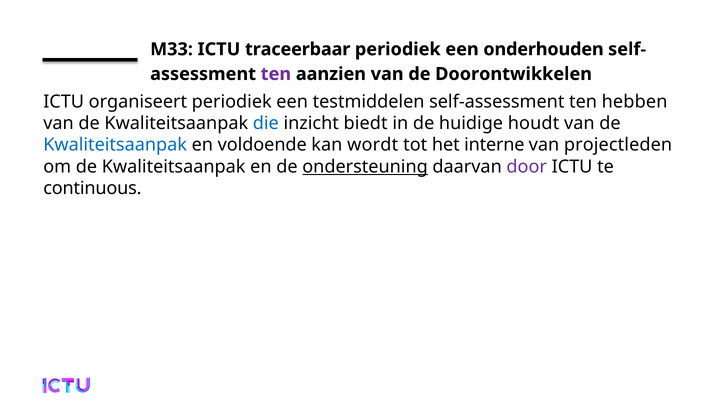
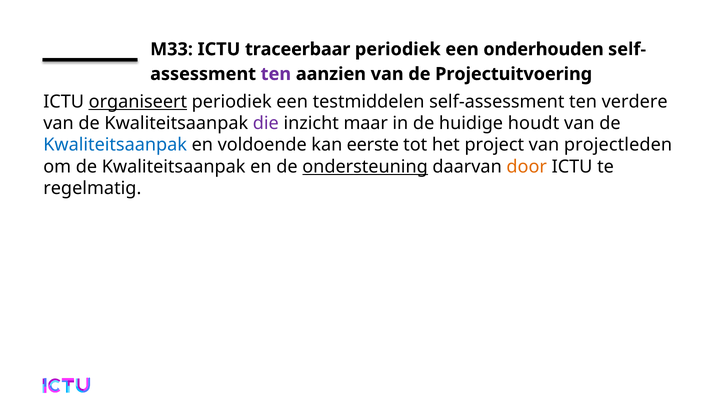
Doorontwikkelen: Doorontwikkelen -> Projectuitvoering
organiseert underline: none -> present
hebben: hebben -> verdere
die colour: blue -> purple
biedt: biedt -> maar
wordt: wordt -> eerste
interne: interne -> project
door colour: purple -> orange
continuous: continuous -> regelmatig
